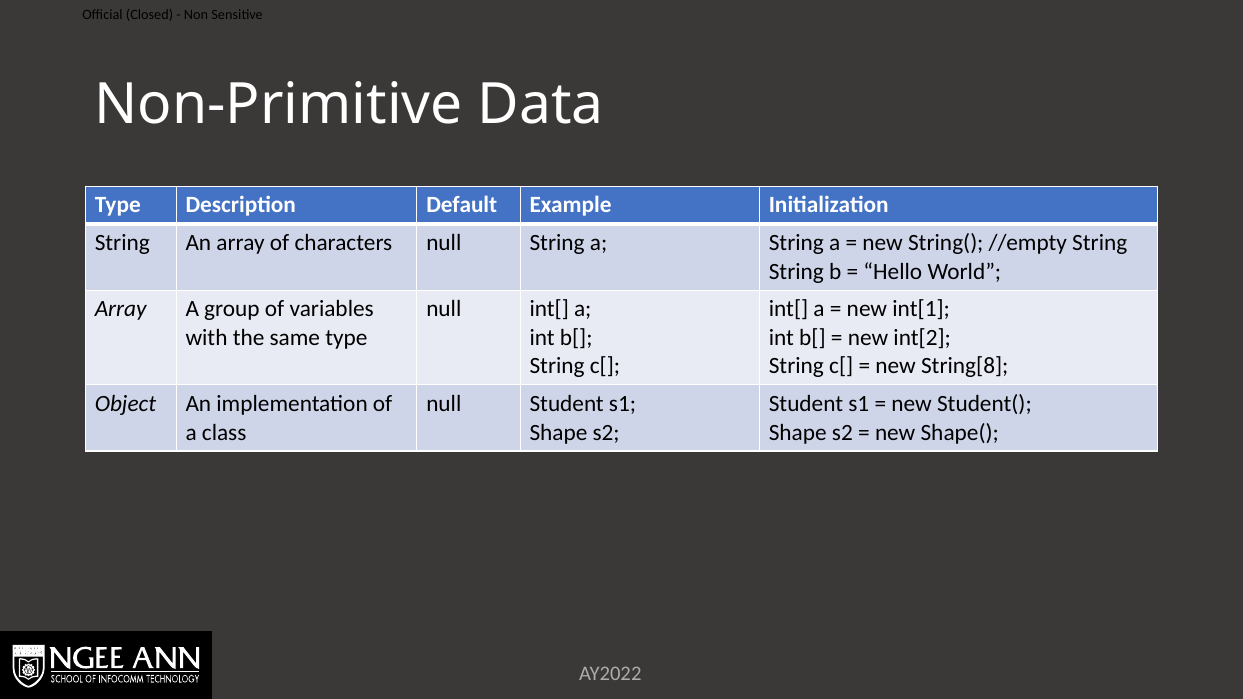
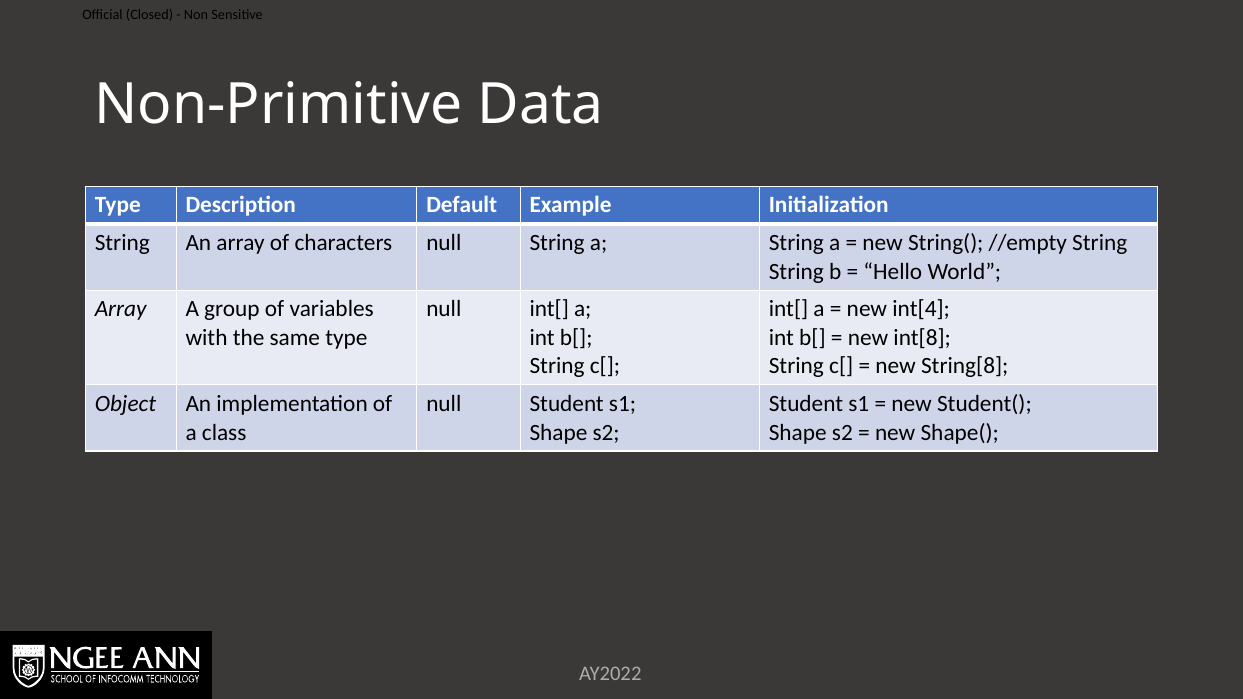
int[1: int[1 -> int[4
int[2: int[2 -> int[8
